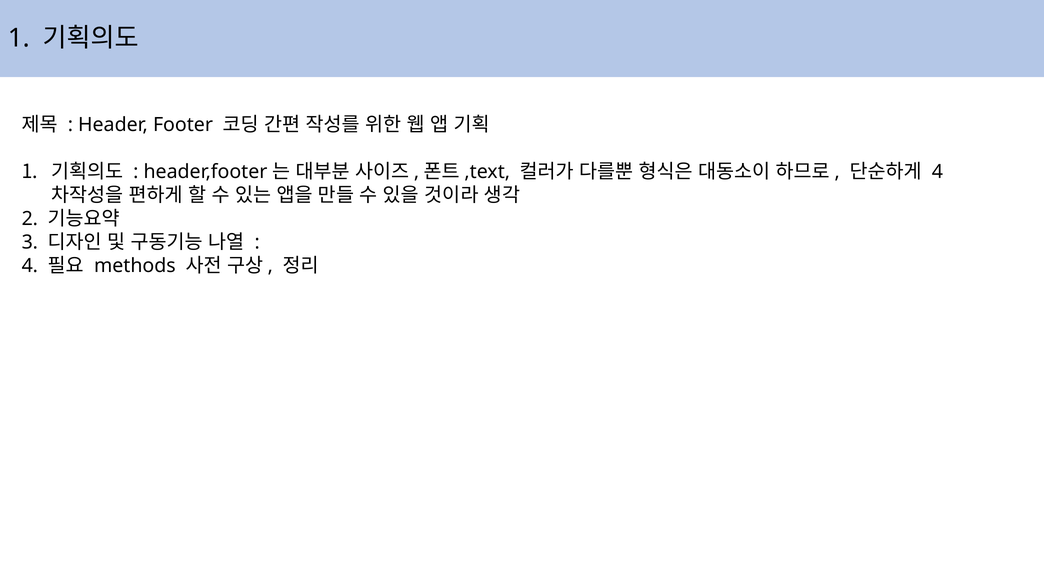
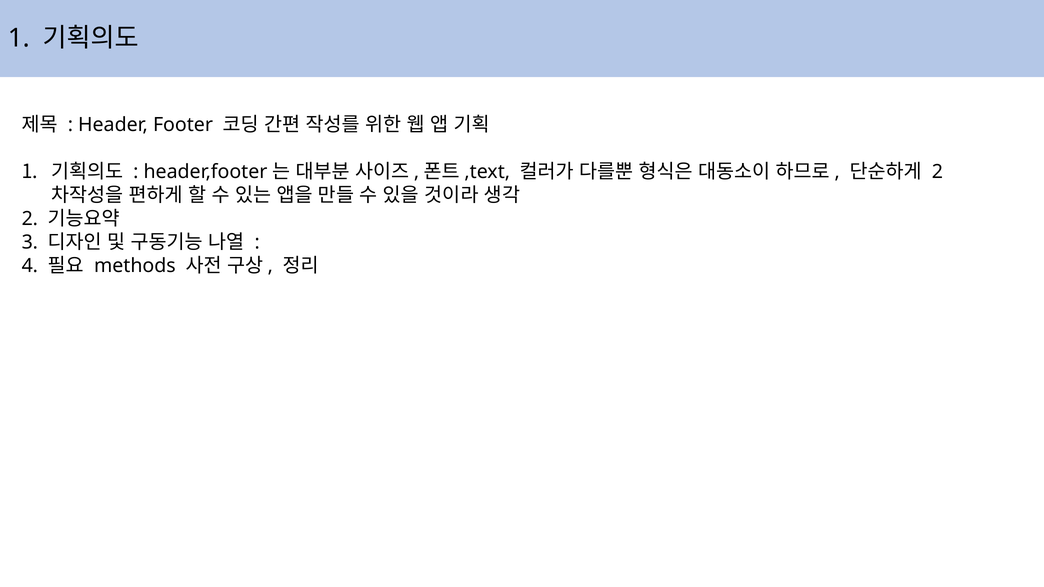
4 at (937, 172): 4 -> 2
